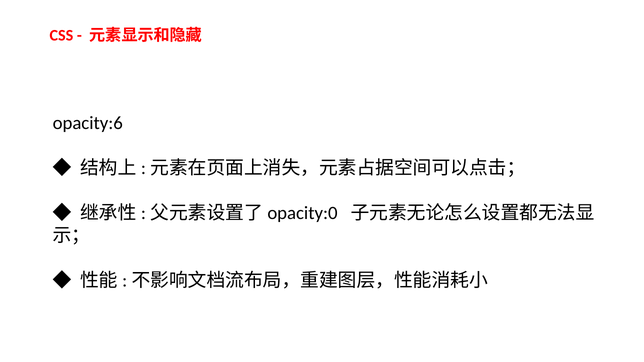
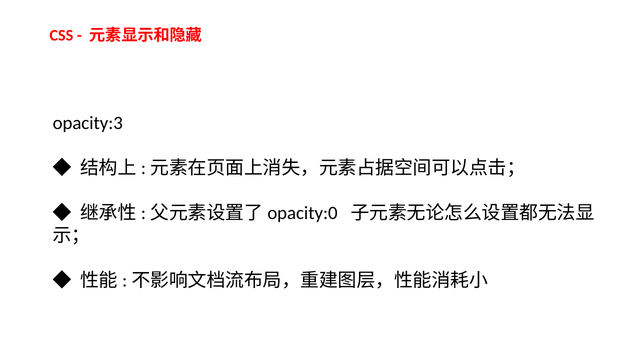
opacity:6: opacity:6 -> opacity:3
